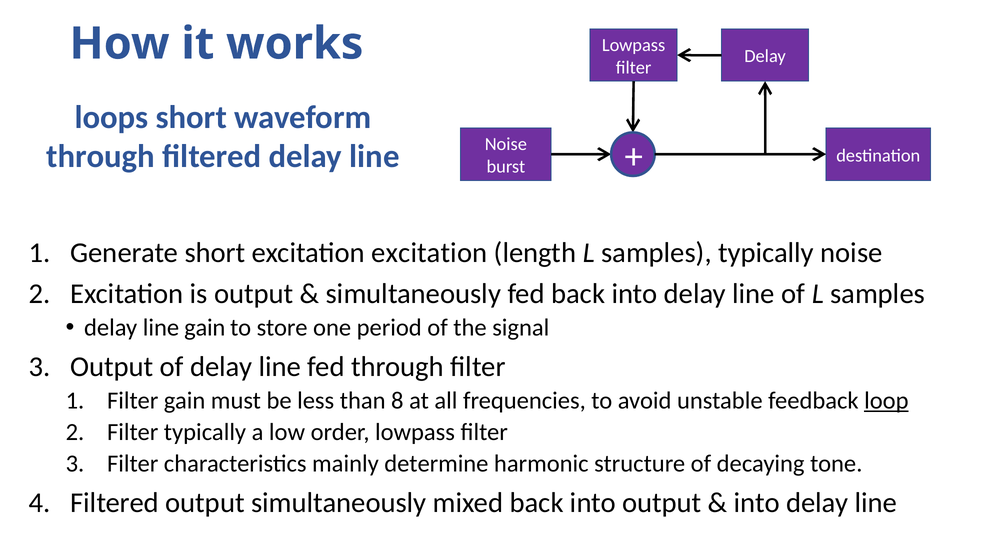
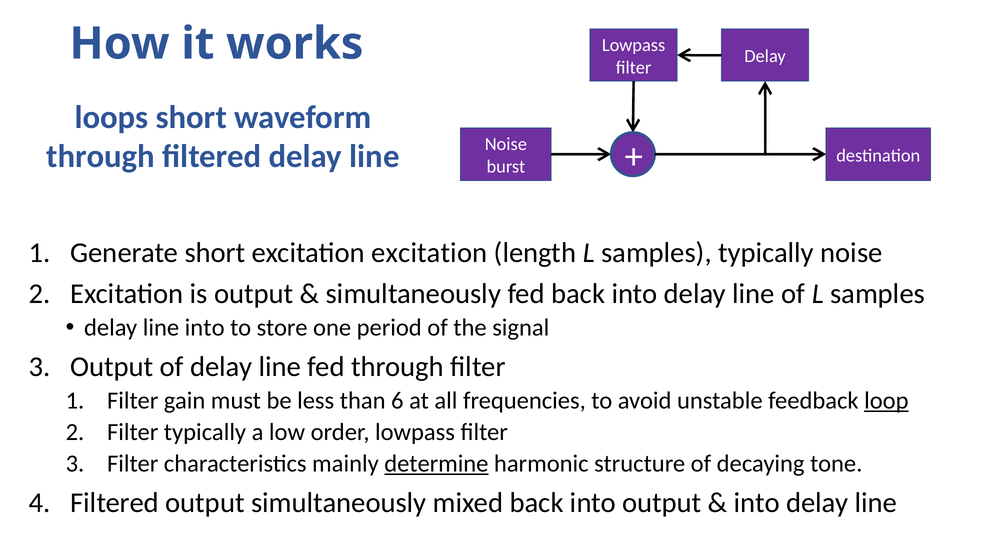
line gain: gain -> into
8: 8 -> 6
determine underline: none -> present
